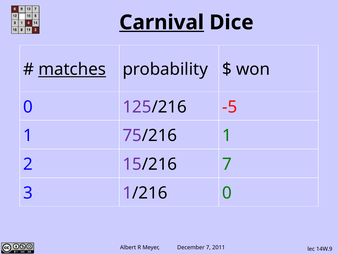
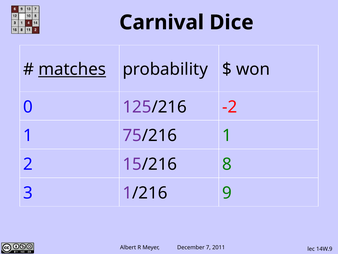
Carnival underline: present -> none
-5: -5 -> -2
15/216 7: 7 -> 8
1/216 0: 0 -> 9
